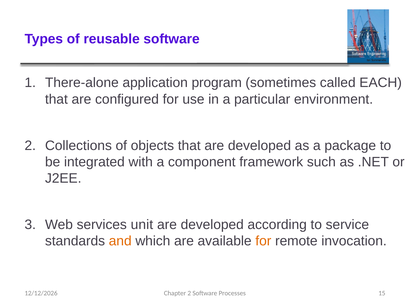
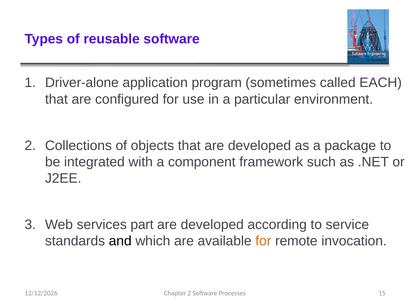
There-alone: There-alone -> Driver-alone
unit: unit -> part
and colour: orange -> black
